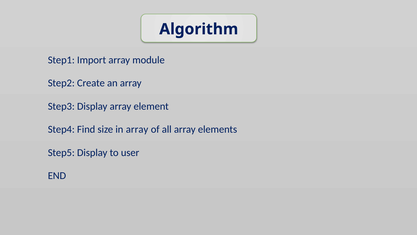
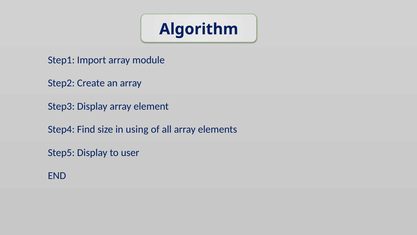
in array: array -> using
